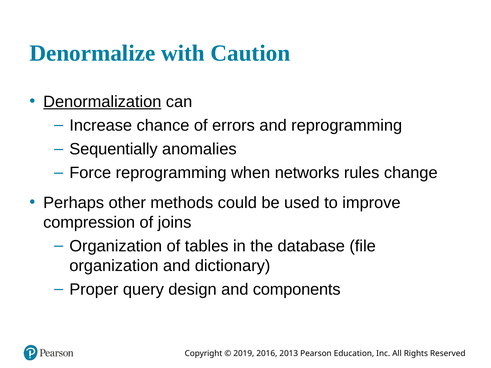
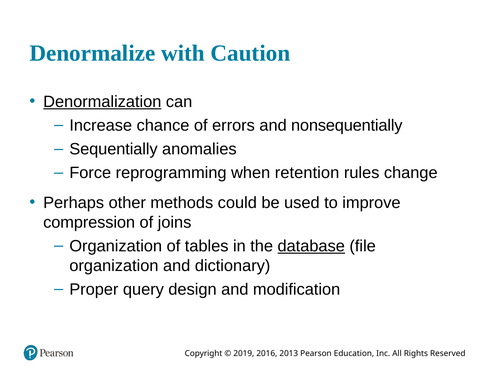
and reprogramming: reprogramming -> nonsequentially
networks: networks -> retention
database underline: none -> present
components: components -> modification
